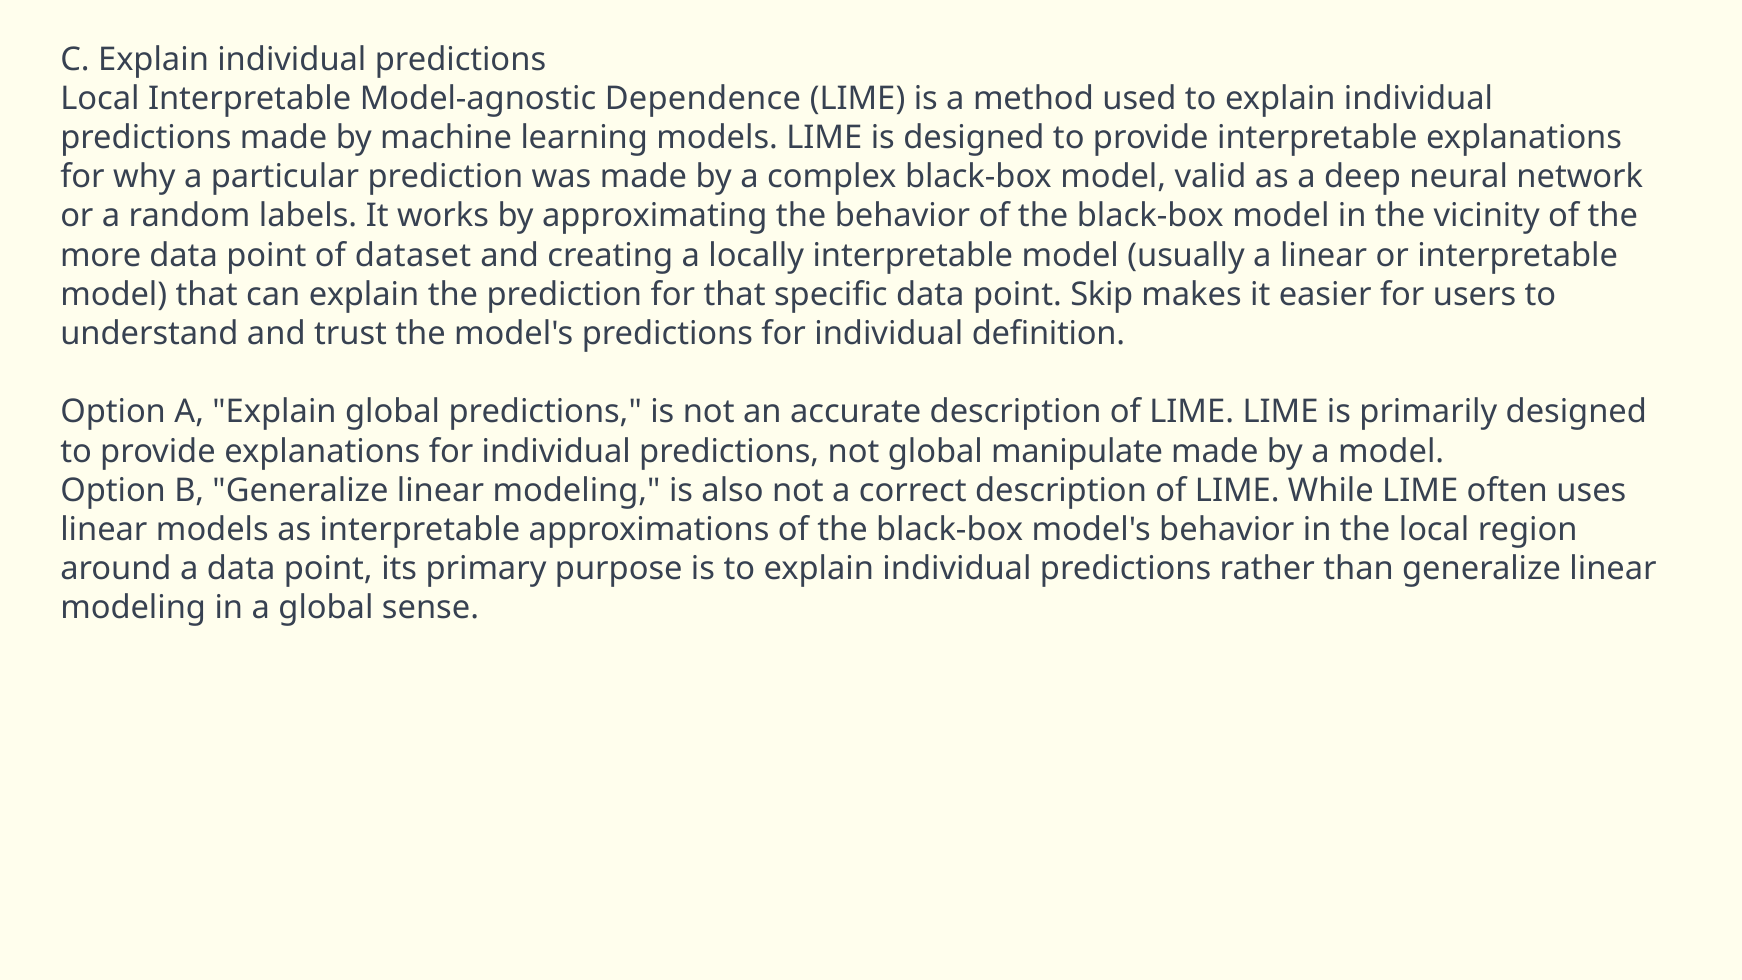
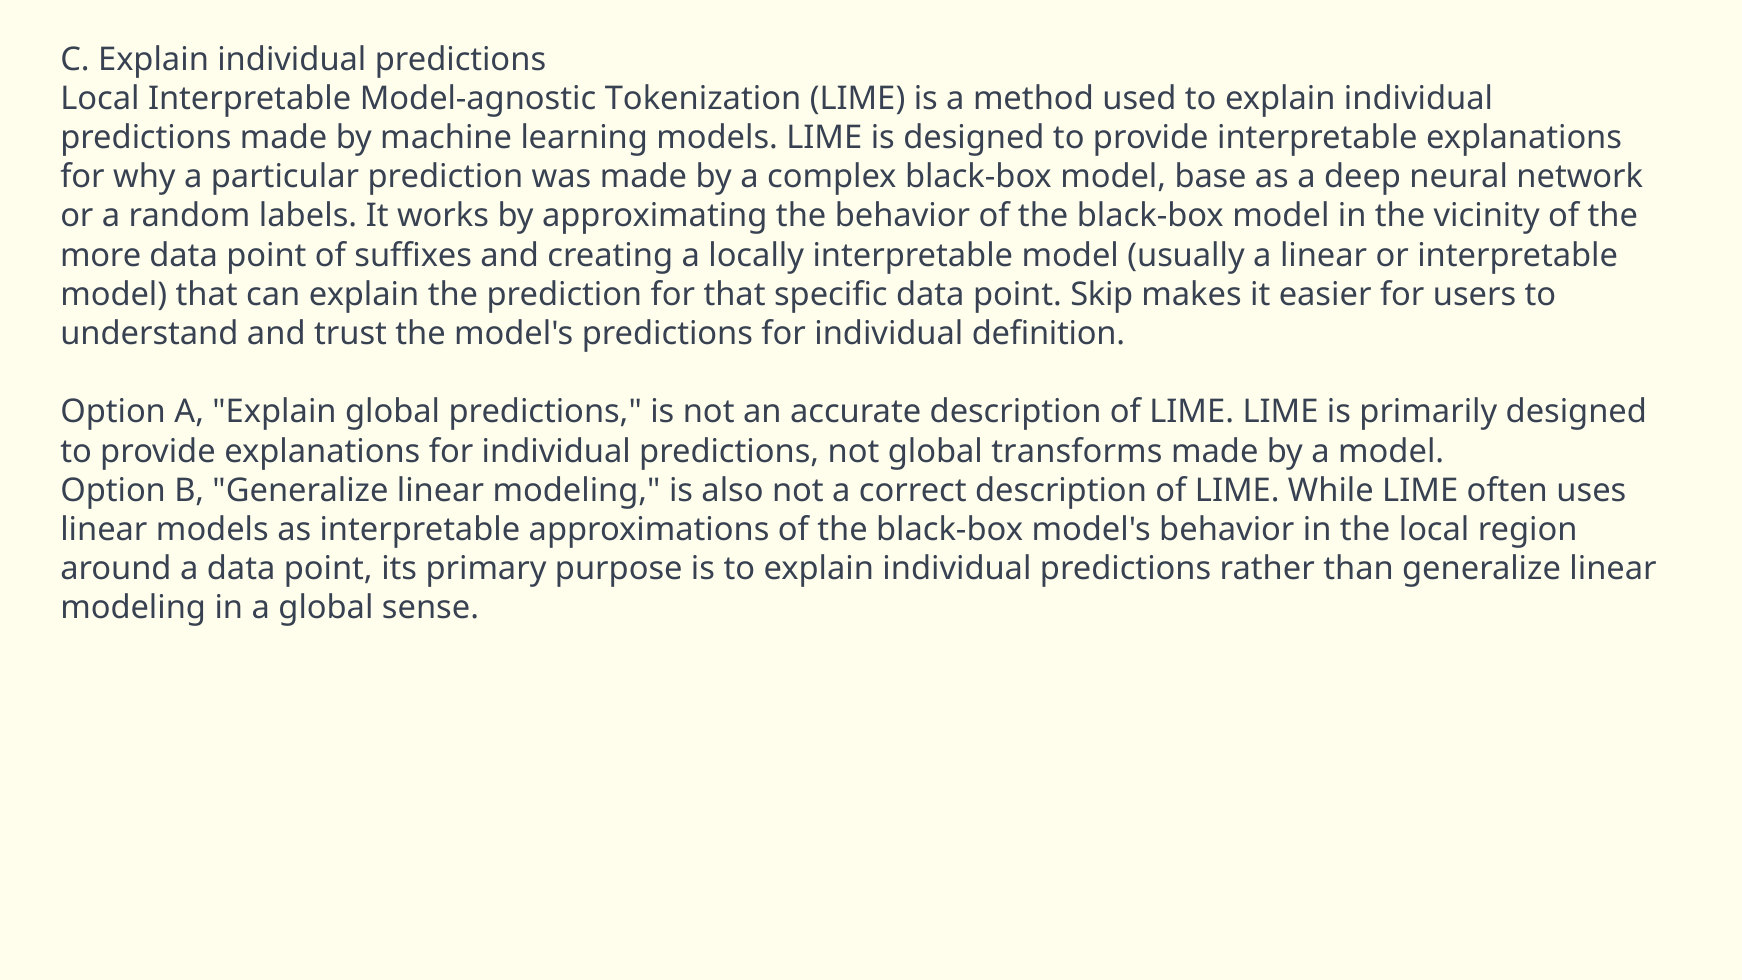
Dependence: Dependence -> Tokenization
valid: valid -> base
dataset: dataset -> suffixes
manipulate: manipulate -> transforms
